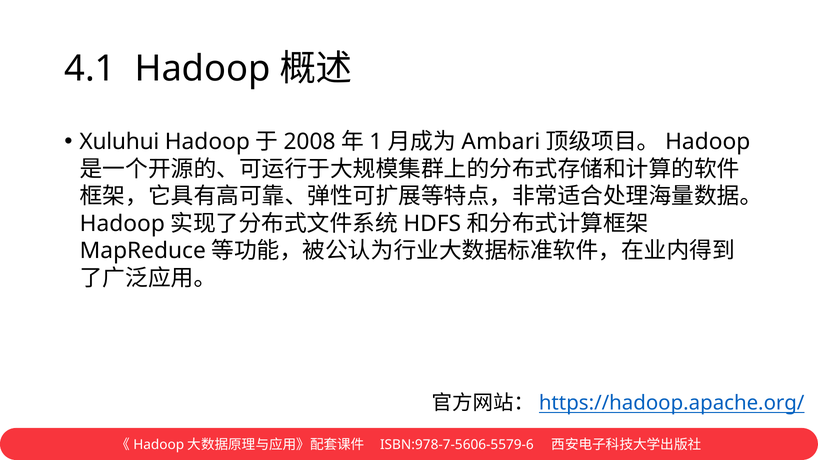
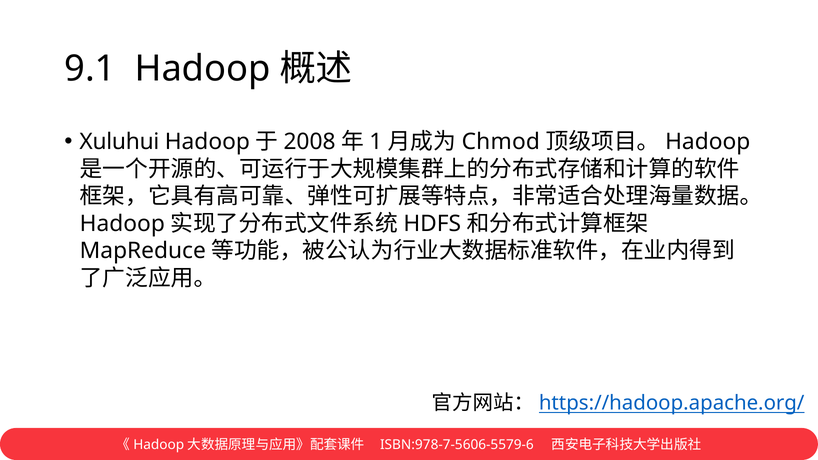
4.1: 4.1 -> 9.1
Ambari: Ambari -> Chmod
